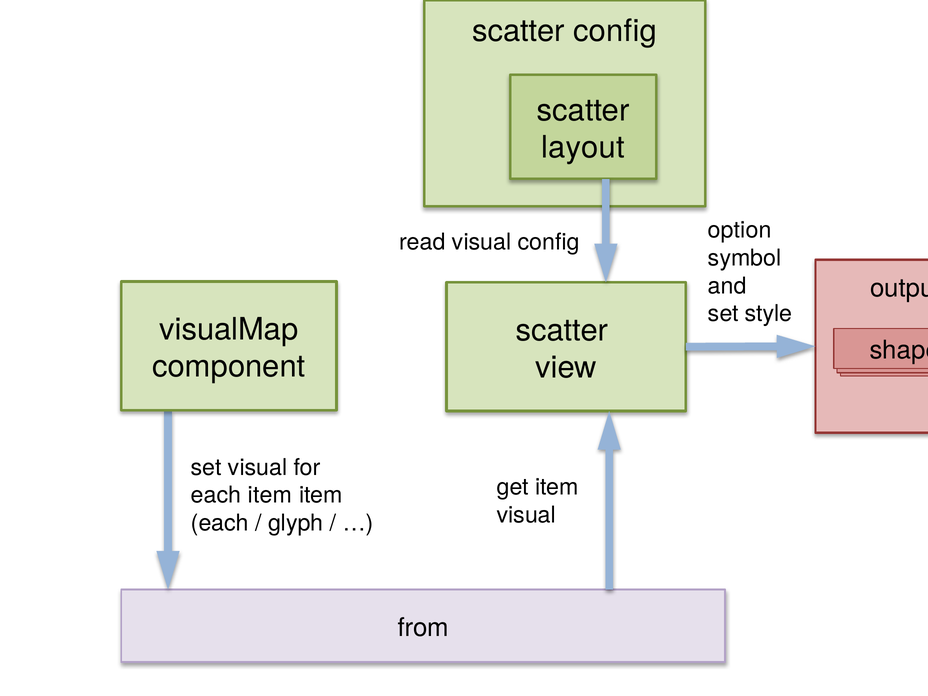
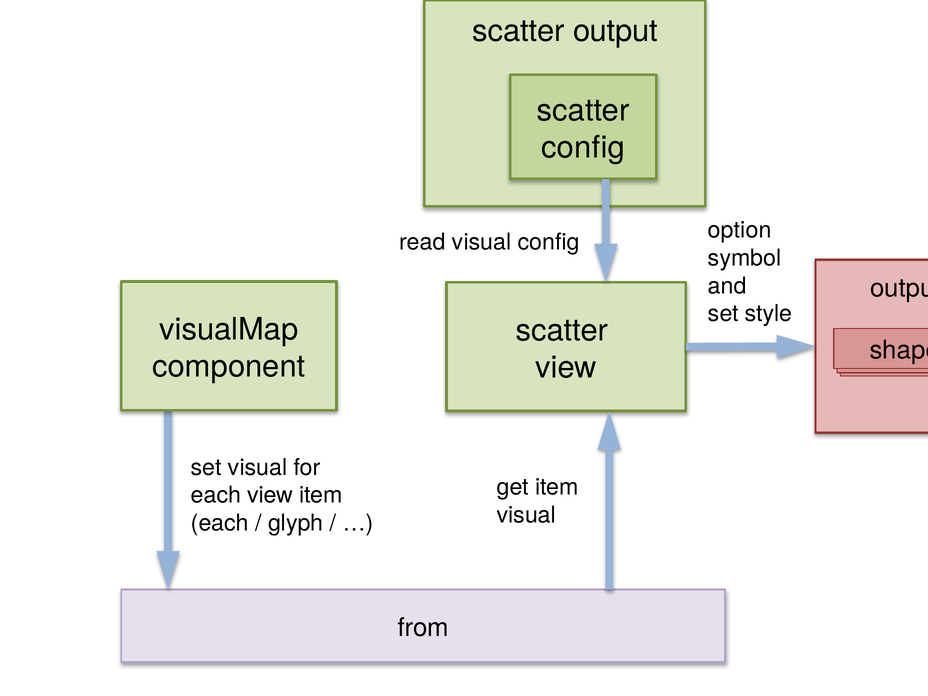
scatter config: config -> output
layout at (583, 148): layout -> config
each item: item -> view
